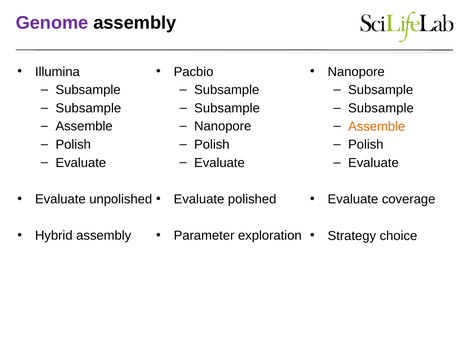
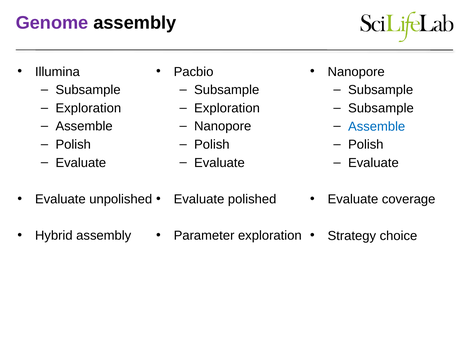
Subsample at (88, 108): Subsample -> Exploration
Subsample at (227, 108): Subsample -> Exploration
Assemble at (377, 126) colour: orange -> blue
